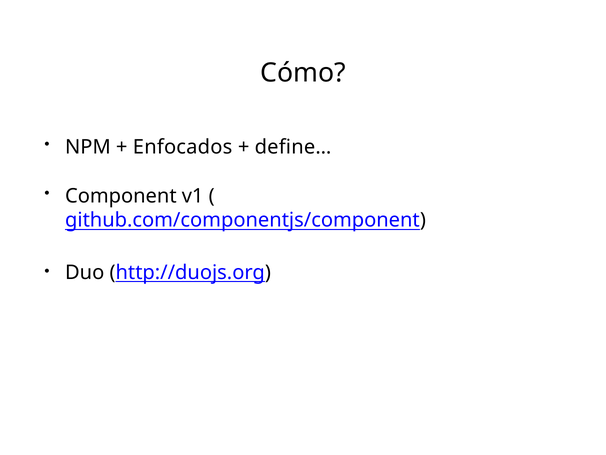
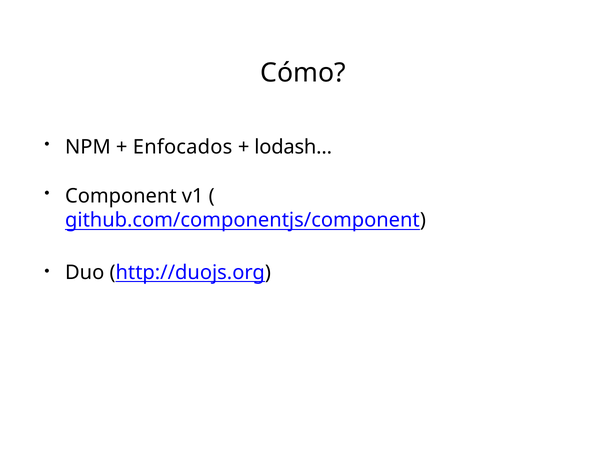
define…: define… -> lodash…
